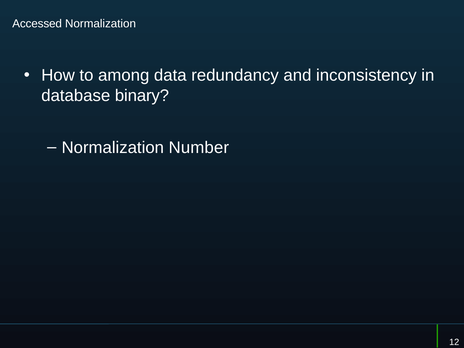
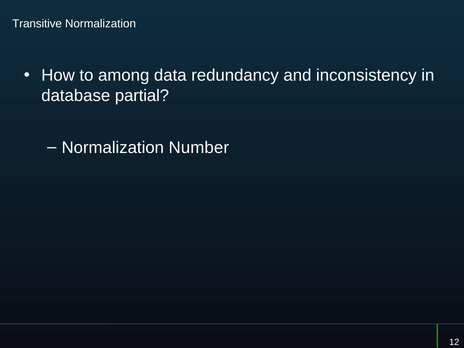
Accessed: Accessed -> Transitive
binary: binary -> partial
